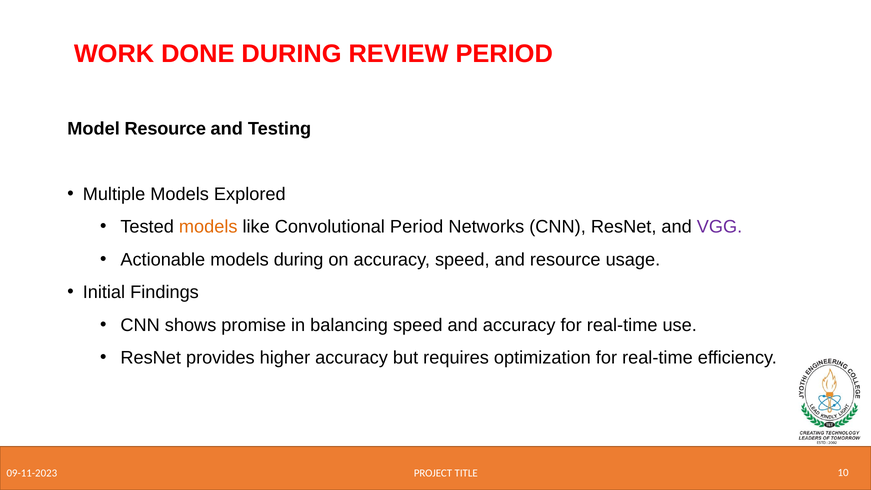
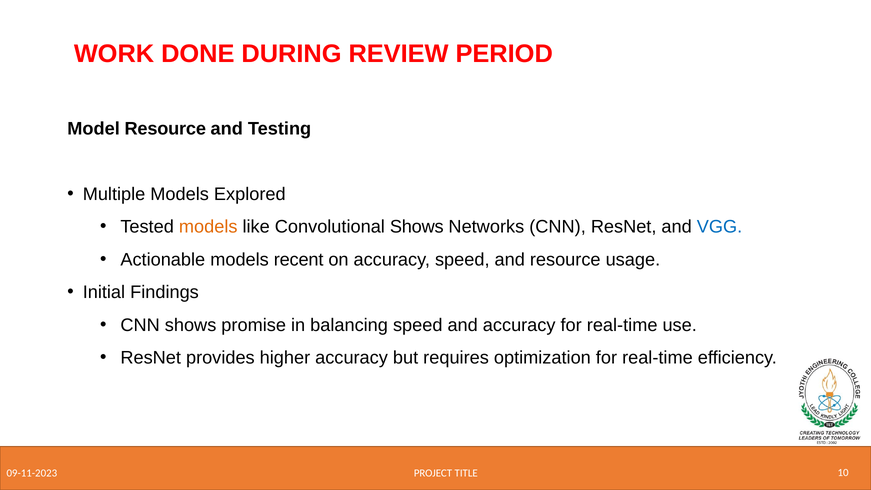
Convolutional Period: Period -> Shows
VGG colour: purple -> blue
models during: during -> recent
